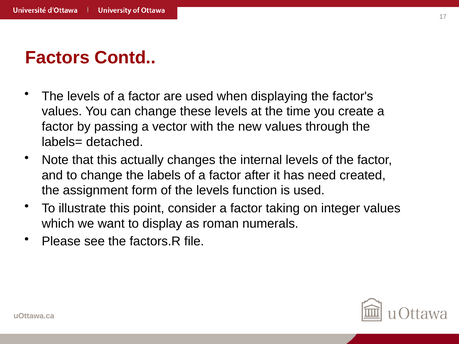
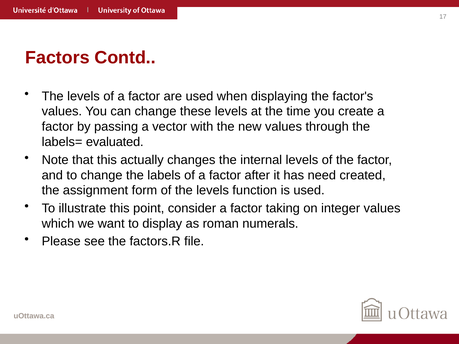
detached: detached -> evaluated
